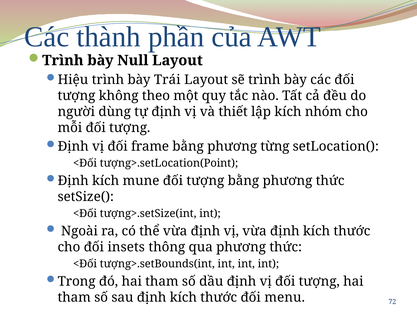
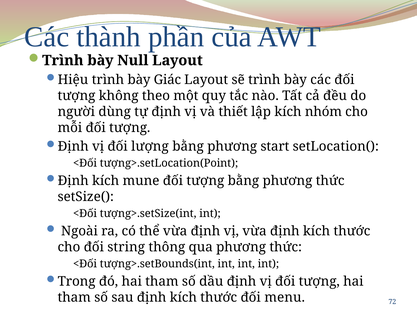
Trái: Trái -> Giác
frame: frame -> lượng
từng: từng -> start
insets: insets -> string
